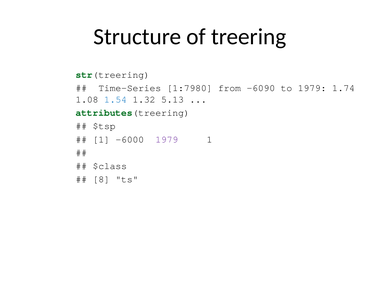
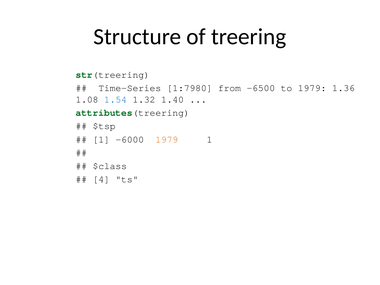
-6090: -6090 -> -6500
1.74: 1.74 -> 1.36
5.13: 5.13 -> 1.40
1979 at (167, 139) colour: purple -> orange
8: 8 -> 4
